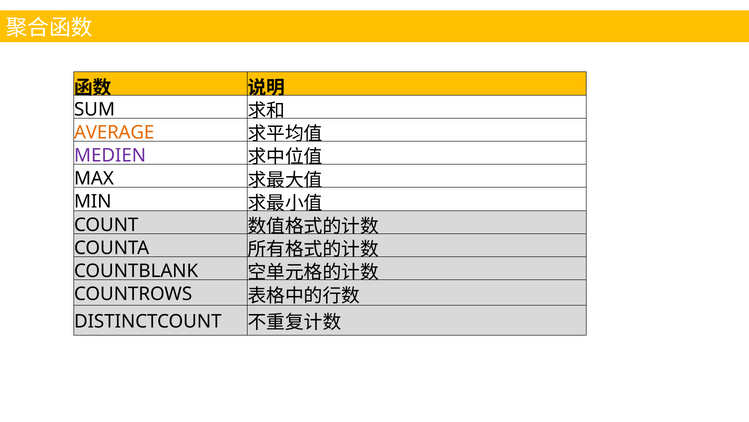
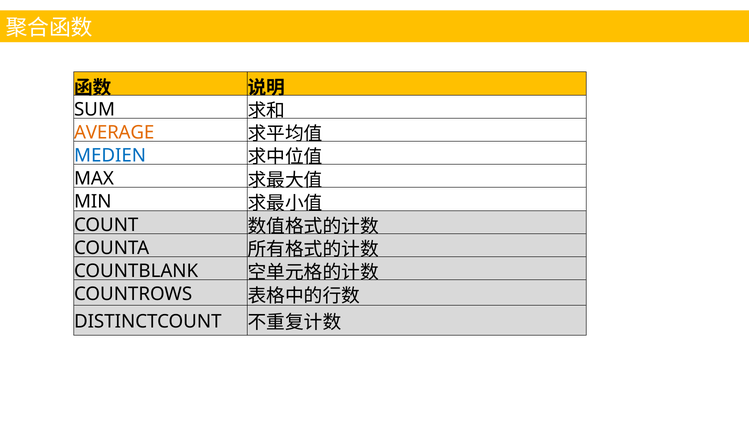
MEDIEN colour: purple -> blue
